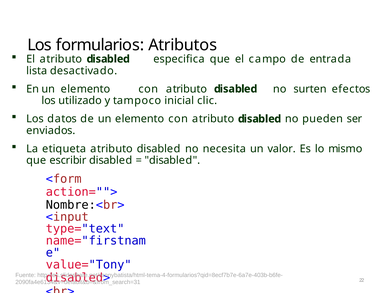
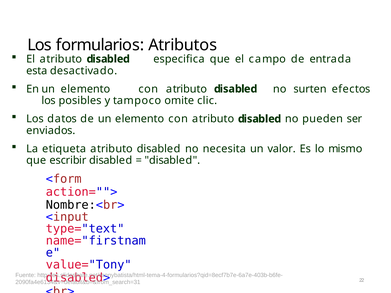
lista: lista -> esta
utilizado: utilizado -> posibles
inicial: inicial -> omite
